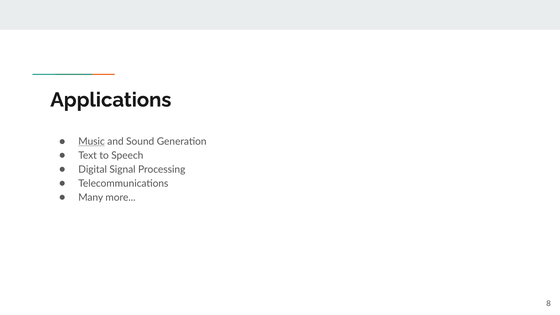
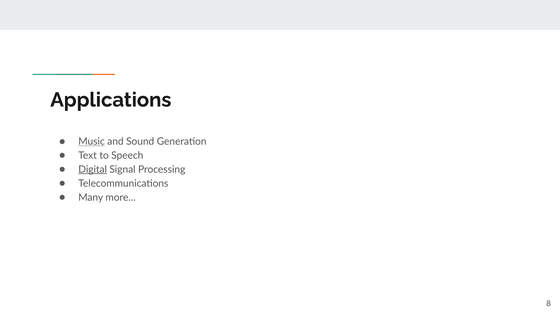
Digital underline: none -> present
